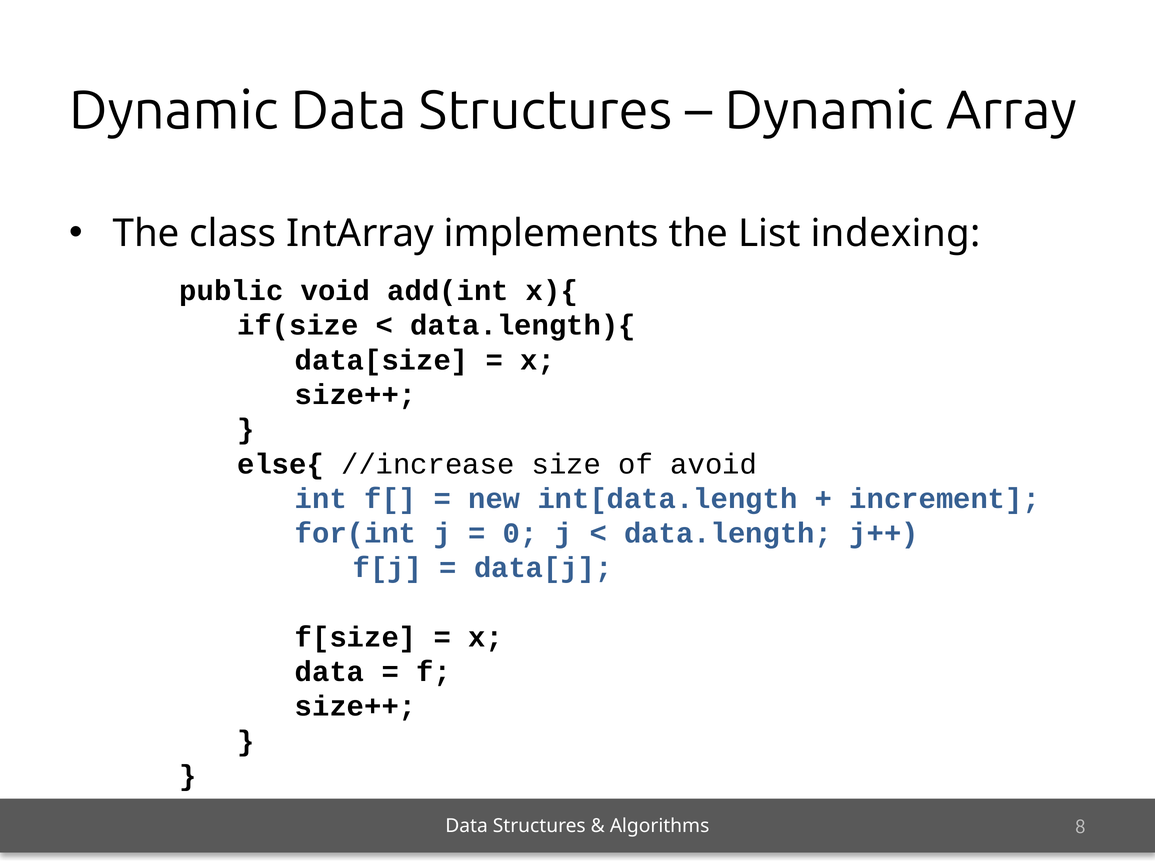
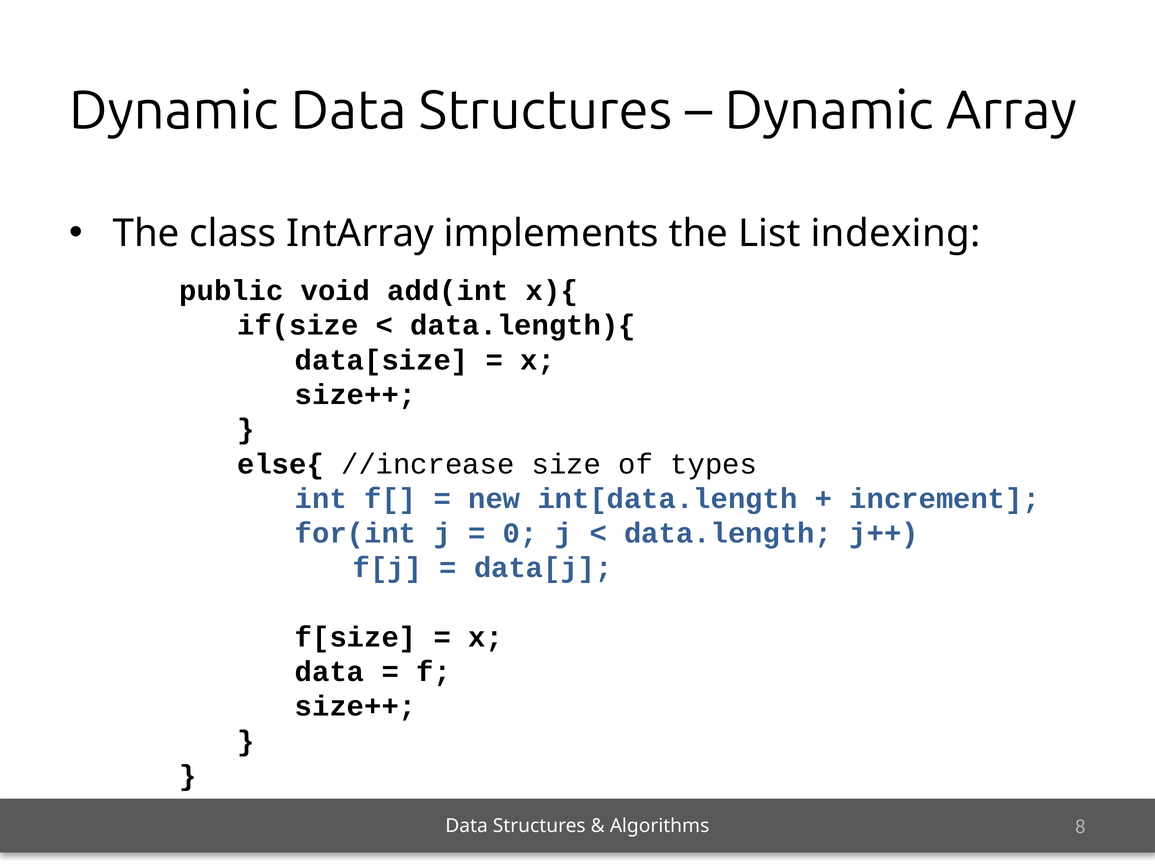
avoid: avoid -> types
